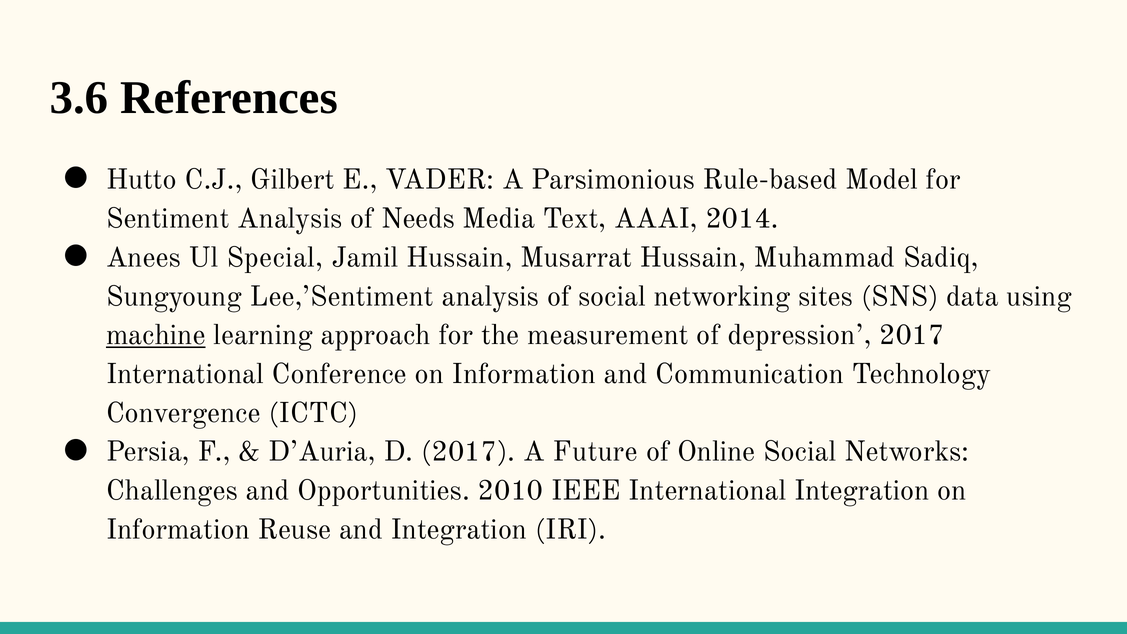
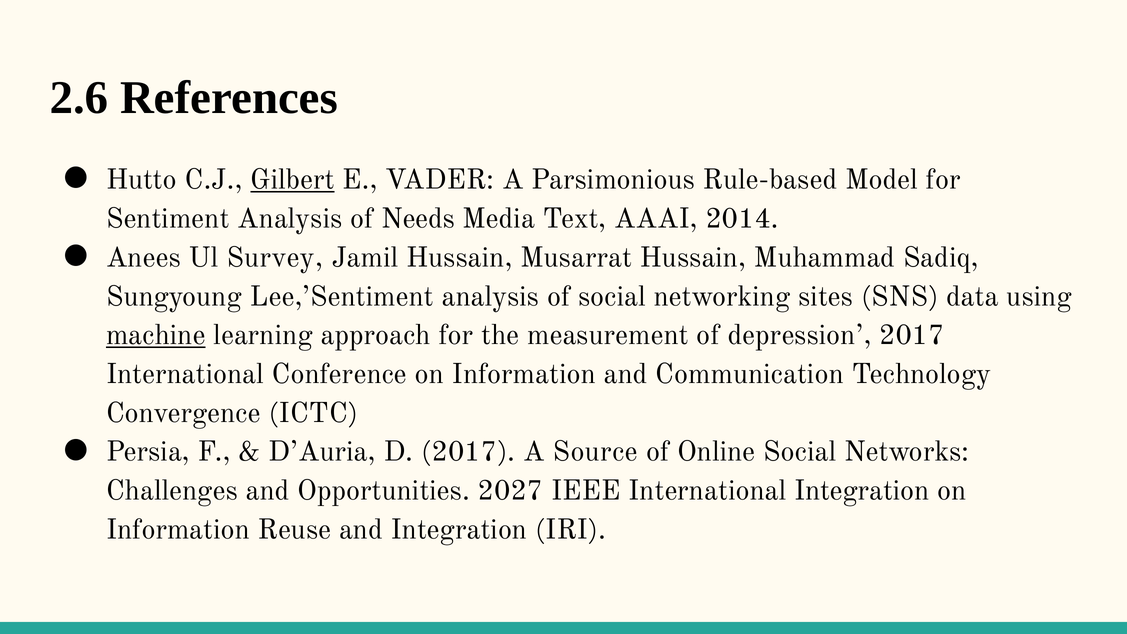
3.6: 3.6 -> 2.6
Gilbert underline: none -> present
Special: Special -> Survey
Future: Future -> Source
2010: 2010 -> 2027
